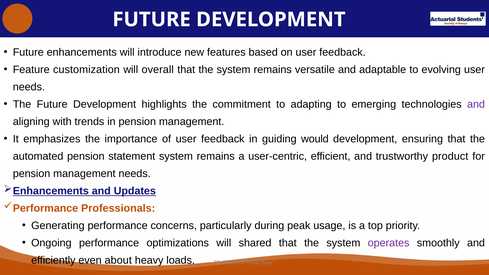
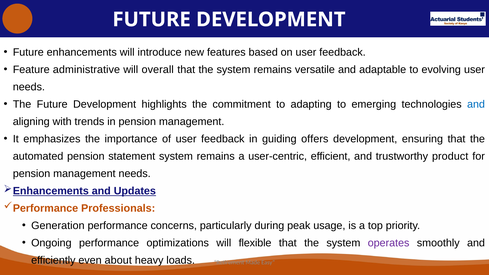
customization: customization -> administrative
and at (476, 104) colour: purple -> blue
would: would -> offers
Generating: Generating -> Generation
shared: shared -> flexible
